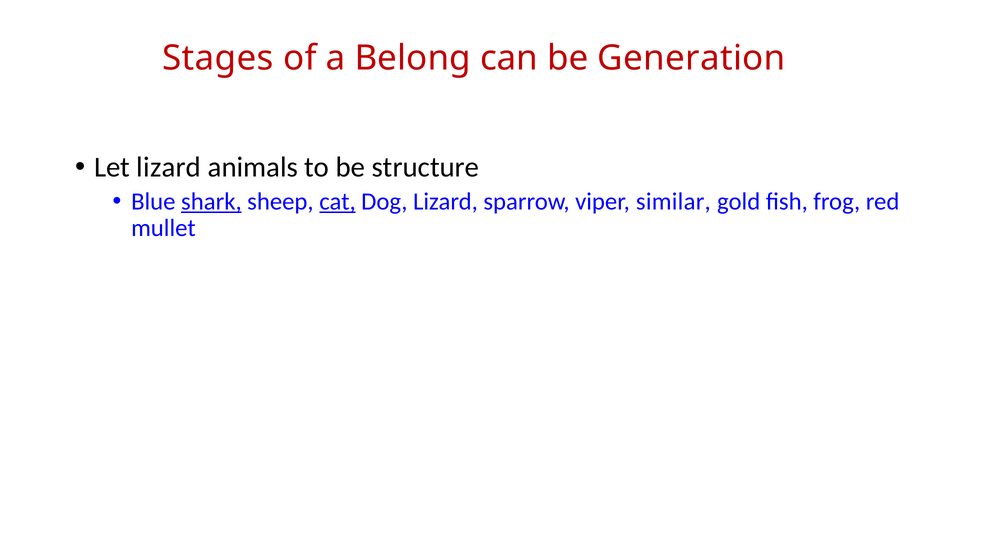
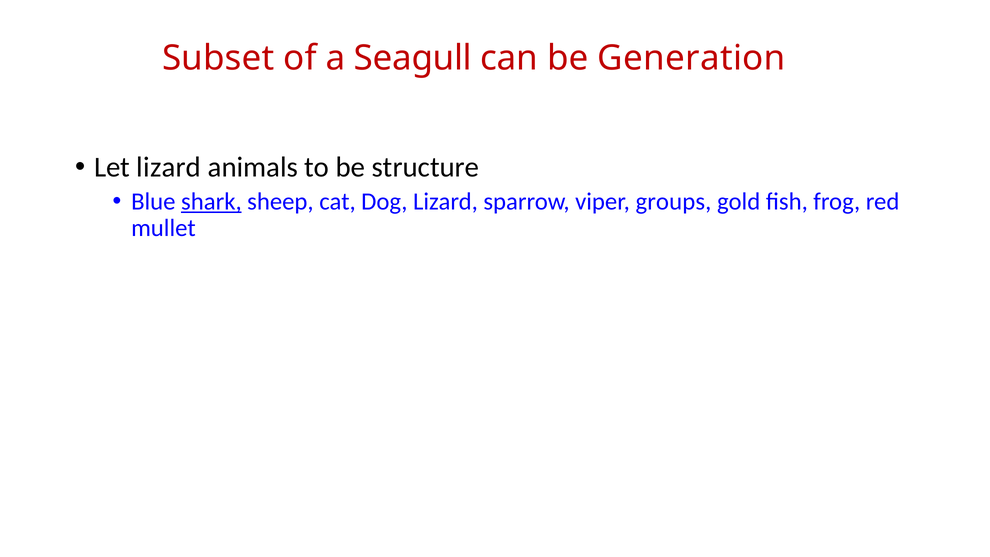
Stages: Stages -> Subset
Belong: Belong -> Seagull
cat underline: present -> none
similar: similar -> groups
